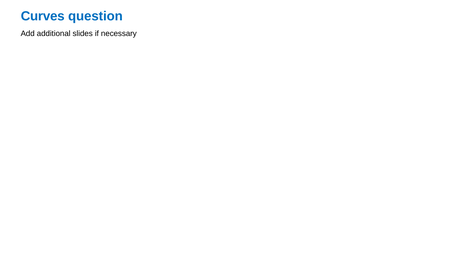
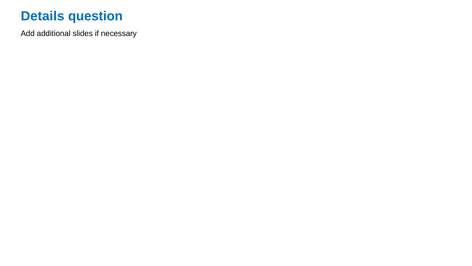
Curves: Curves -> Details
